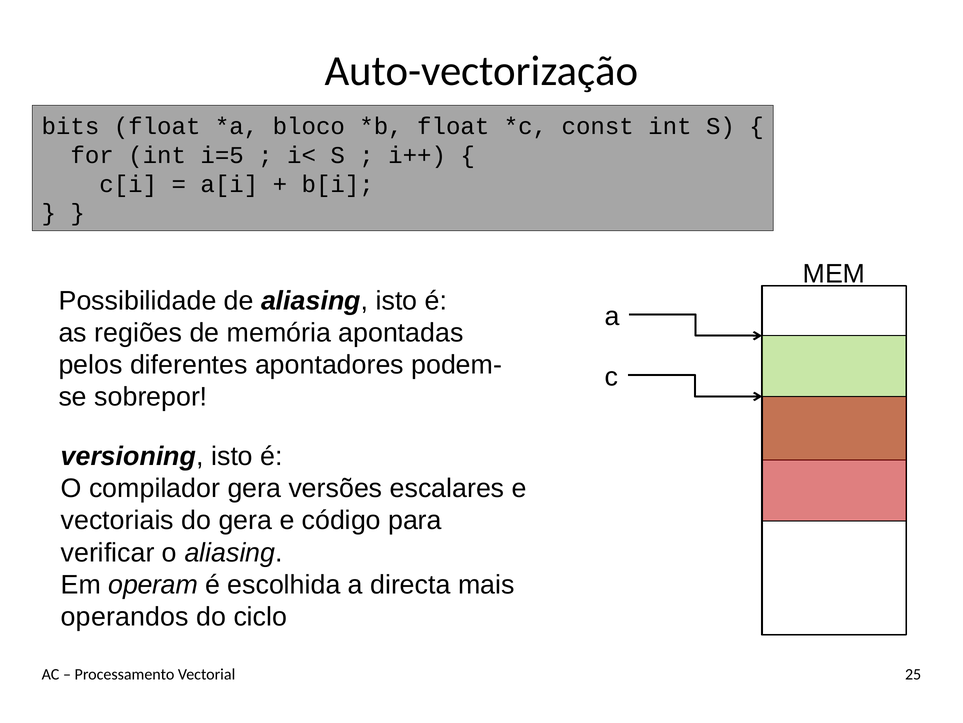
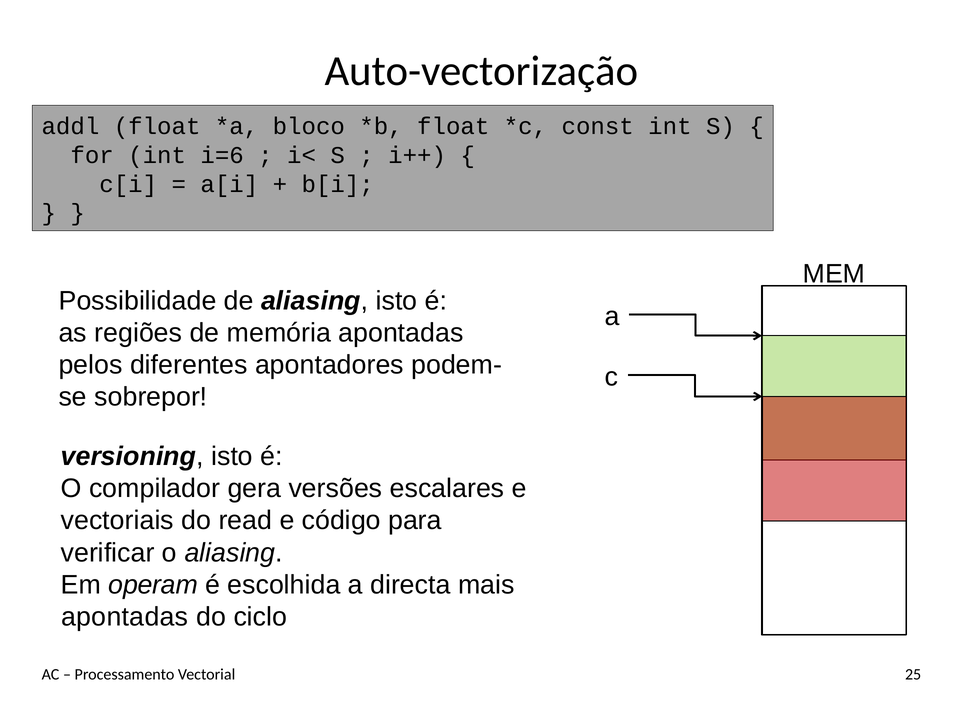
bits: bits -> addl
i=5: i=5 -> i=6
do gera: gera -> read
operandos at (125, 616): operandos -> apontadas
